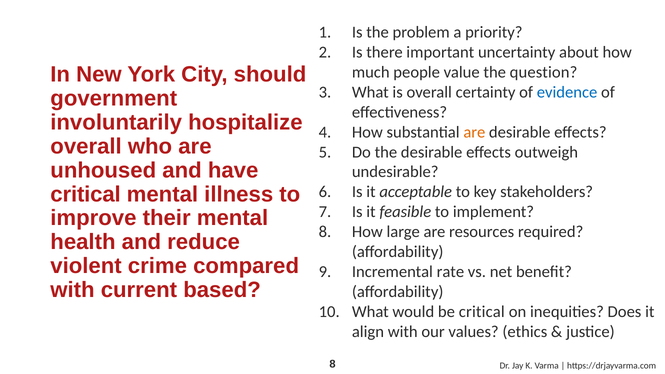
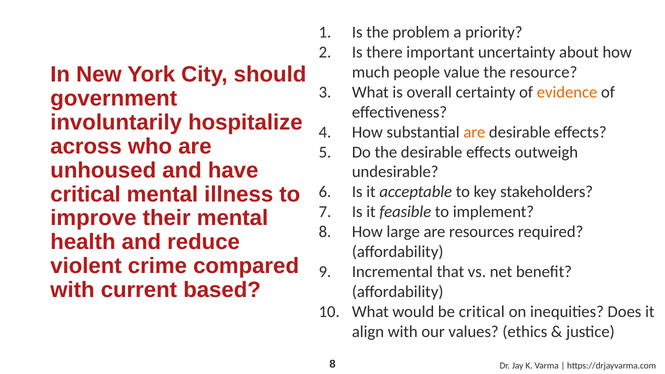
question: question -> resource
evidence colour: blue -> orange
overall at (86, 146): overall -> across
rate: rate -> that
